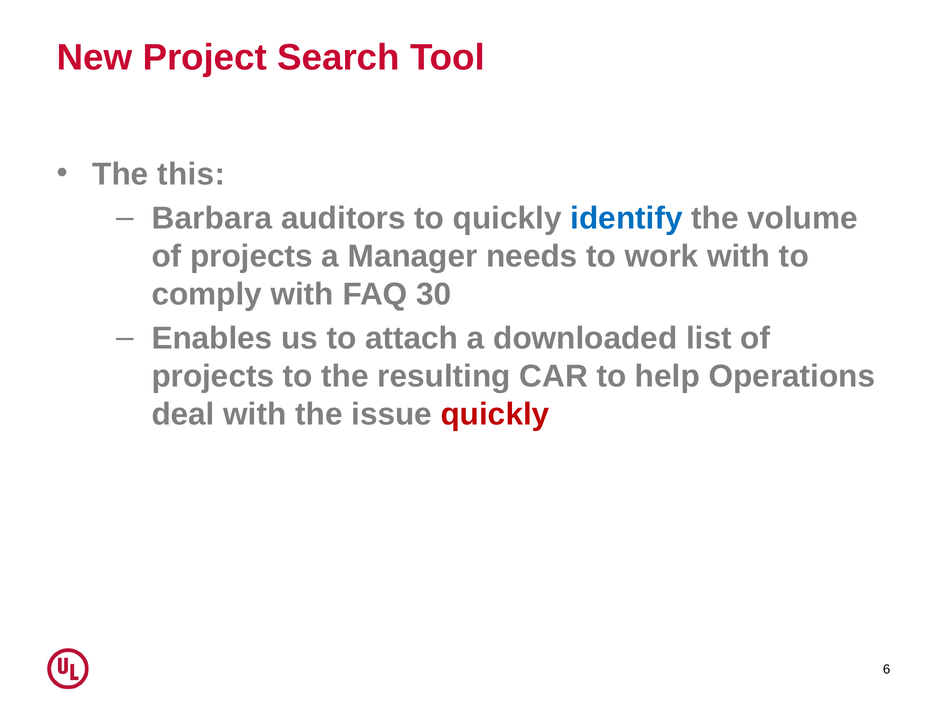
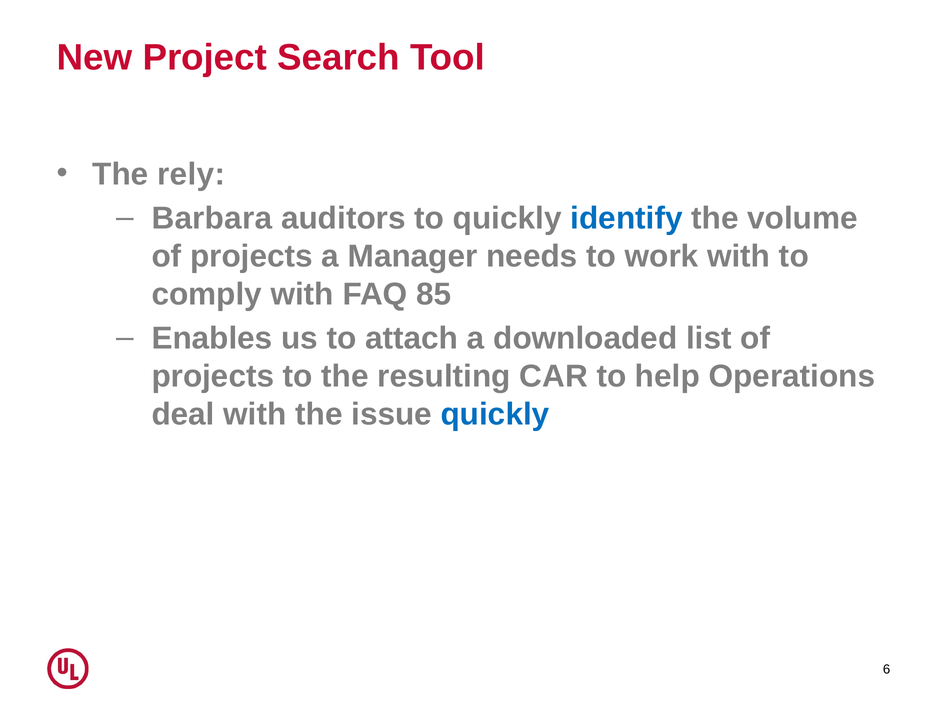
this: this -> rely
30: 30 -> 85
quickly at (495, 414) colour: red -> blue
